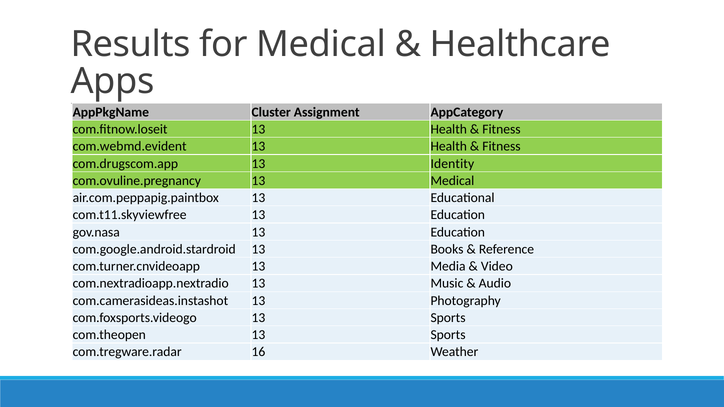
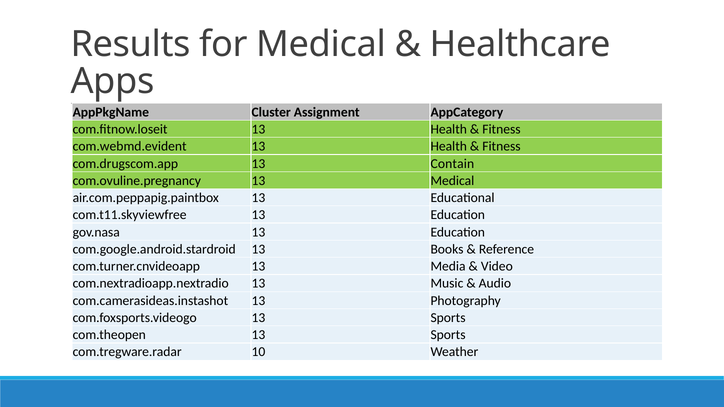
Identity: Identity -> Contain
16: 16 -> 10
